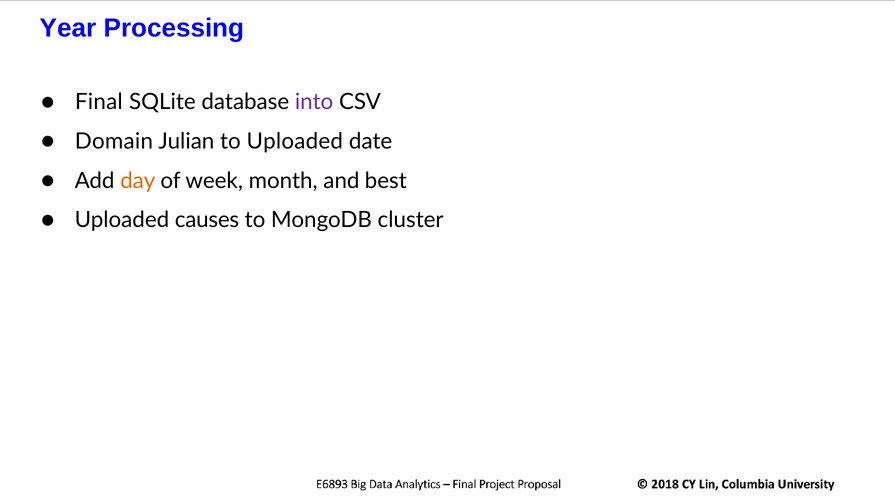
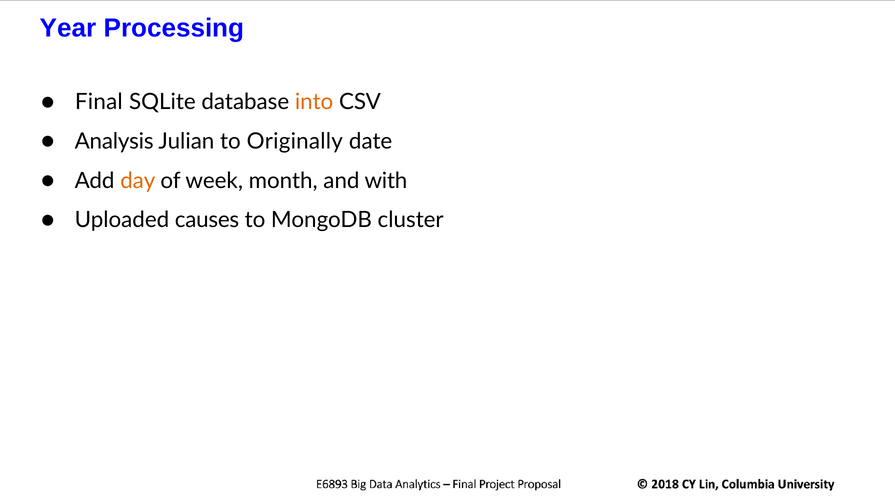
into colour: purple -> orange
Domain: Domain -> Analysis
to Uploaded: Uploaded -> Originally
best: best -> with
